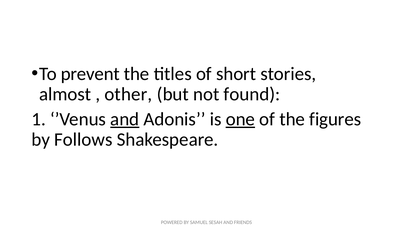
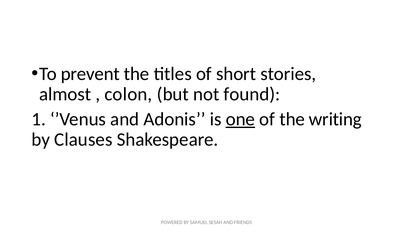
other: other -> colon
and at (125, 119) underline: present -> none
figures: figures -> writing
Follows: Follows -> Clauses
